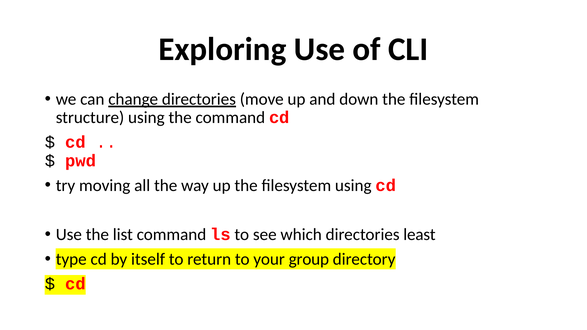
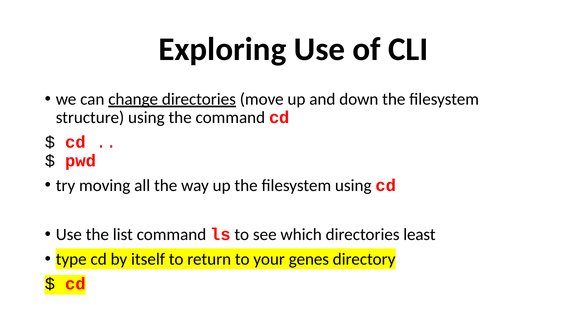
group: group -> genes
